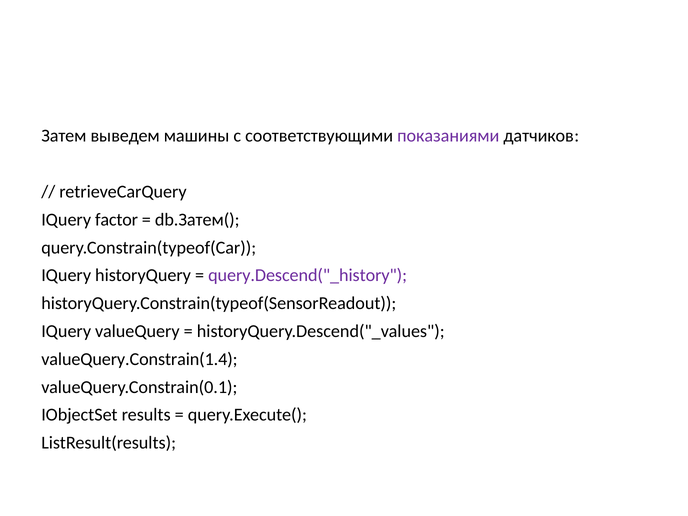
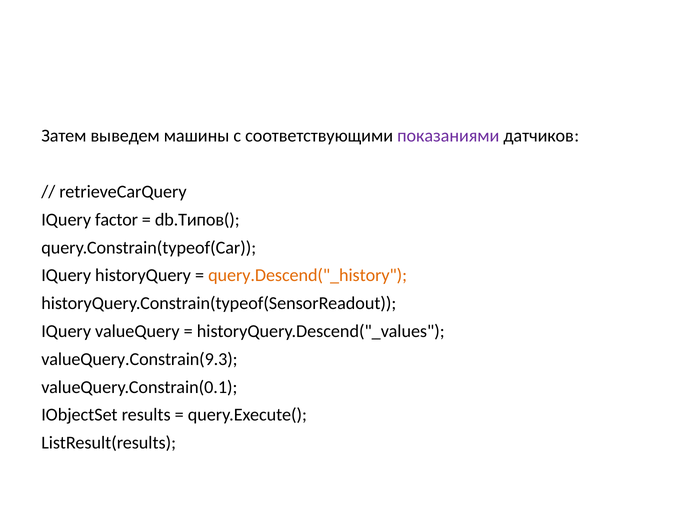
db.Затем(: db.Затем( -> db.Типов(
query.Descend("_history colour: purple -> orange
valueQuery.Constrain(1.4: valueQuery.Constrain(1.4 -> valueQuery.Constrain(9.3
